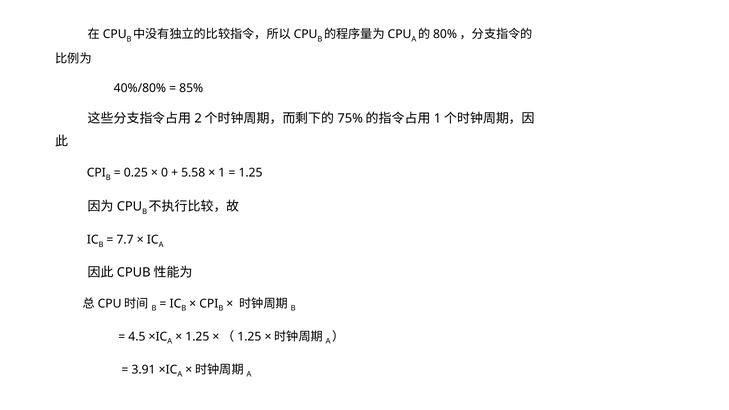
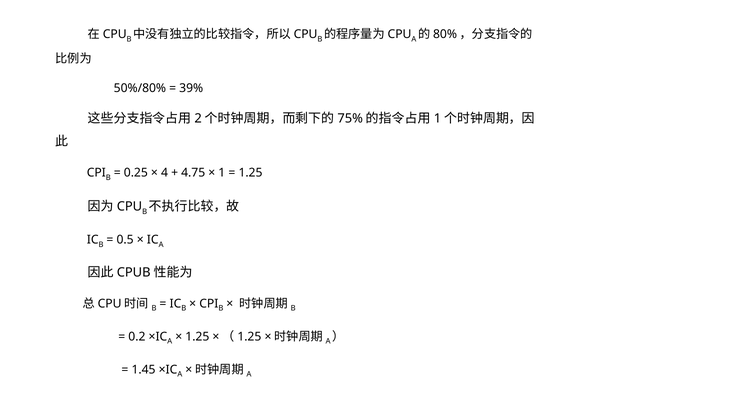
40%/80%: 40%/80% -> 50%/80%
85%: 85% -> 39%
0: 0 -> 4
5.58: 5.58 -> 4.75
7.7: 7.7 -> 0.5
4.5: 4.5 -> 0.2
3.91: 3.91 -> 1.45
